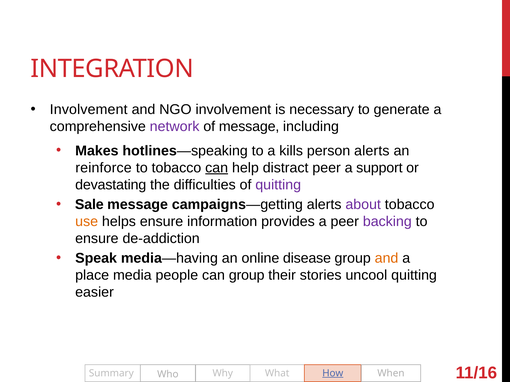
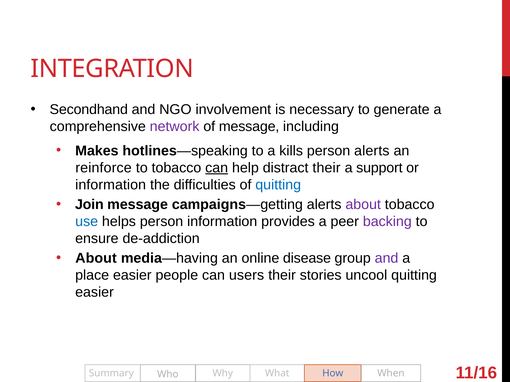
Involvement at (89, 110): Involvement -> Secondhand
distract peer: peer -> their
devastating at (111, 185): devastating -> information
quitting at (278, 185) colour: purple -> blue
Sale: Sale -> Join
use colour: orange -> blue
helps ensure: ensure -> person
Speak at (96, 259): Speak -> About
and at (387, 259) colour: orange -> purple
place media: media -> easier
can group: group -> users
How underline: present -> none
